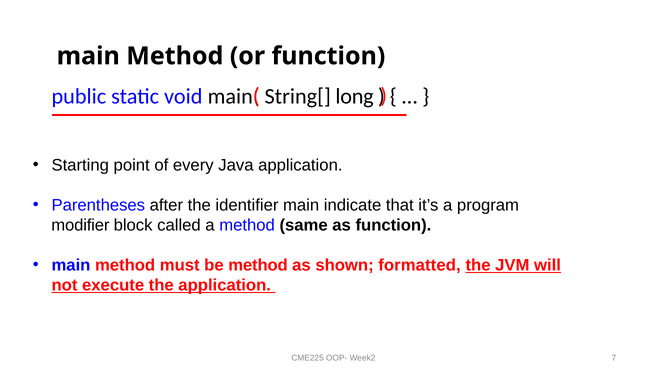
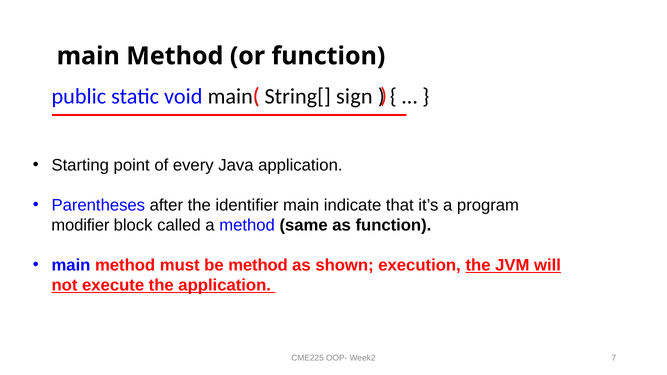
long: long -> sign
formatted: formatted -> execution
